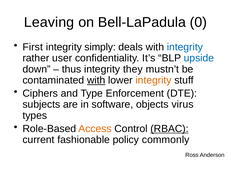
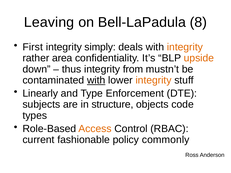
0: 0 -> 8
integrity at (185, 47) colour: blue -> orange
user: user -> area
upside colour: blue -> orange
they: they -> from
Ciphers: Ciphers -> Linearly
software: software -> structure
virus: virus -> code
RBAC underline: present -> none
